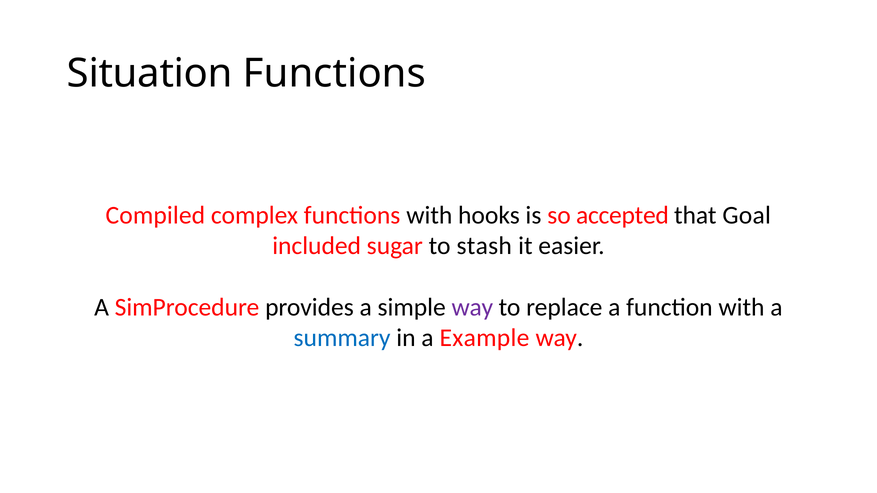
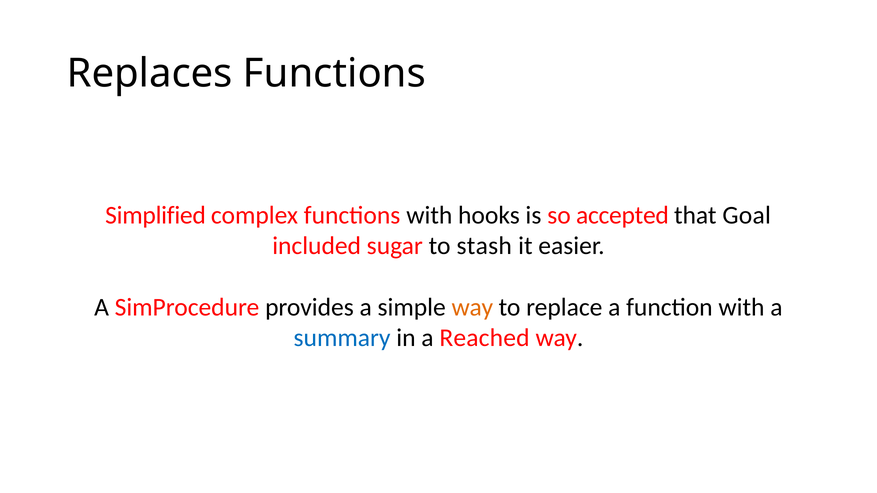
Situation: Situation -> Replaces
Compiled: Compiled -> Simplified
way at (472, 307) colour: purple -> orange
Example: Example -> Reached
